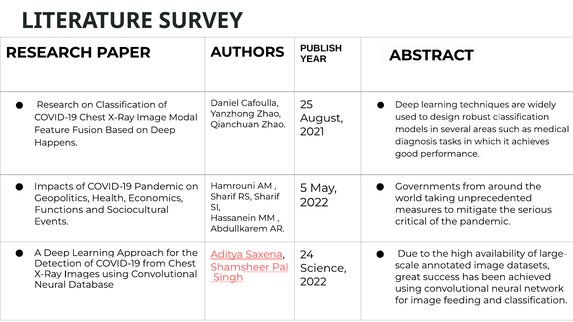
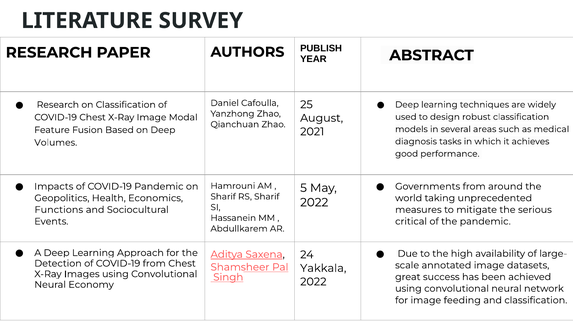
Happens: Happens -> Volumes
Science: Science -> Yakkala
Database: Database -> Economy
